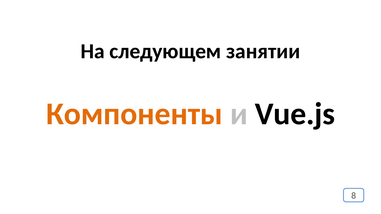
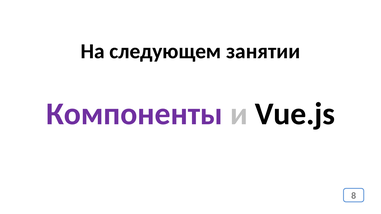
Компоненты colour: orange -> purple
